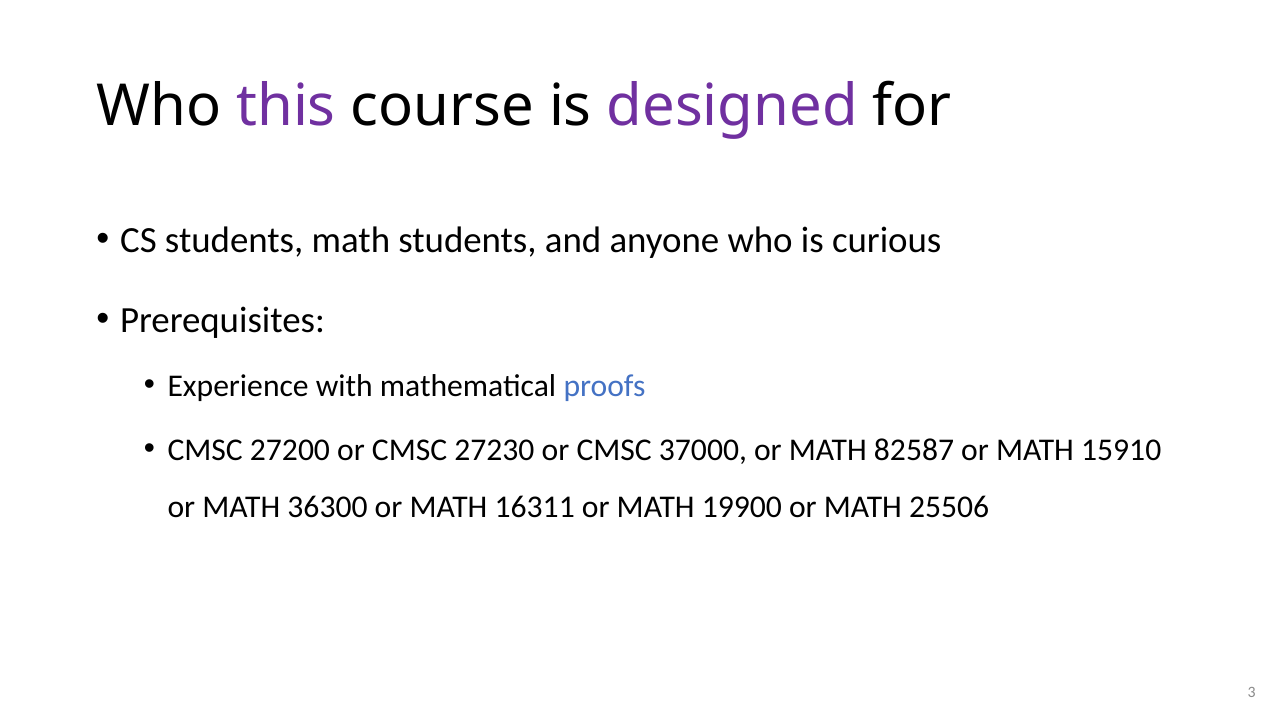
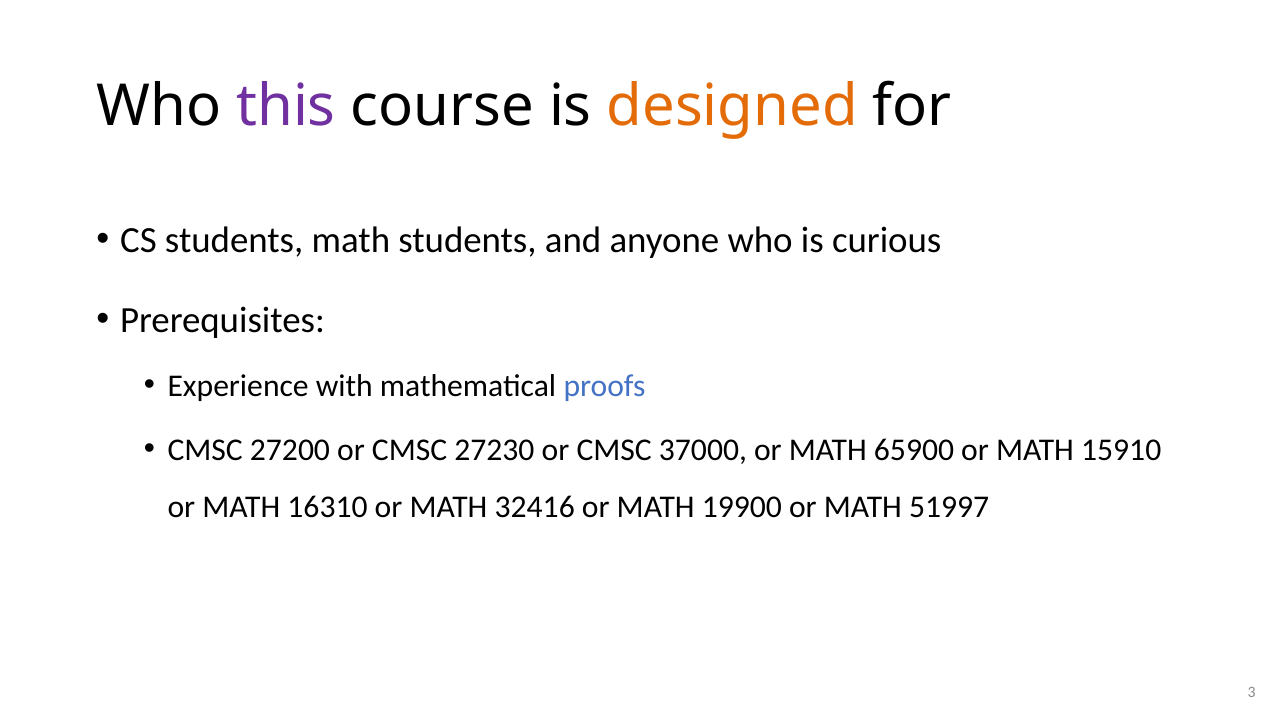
designed colour: purple -> orange
82587: 82587 -> 65900
36300: 36300 -> 16310
16311: 16311 -> 32416
25506: 25506 -> 51997
